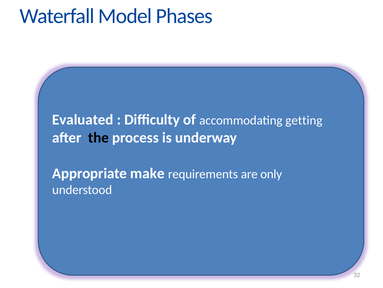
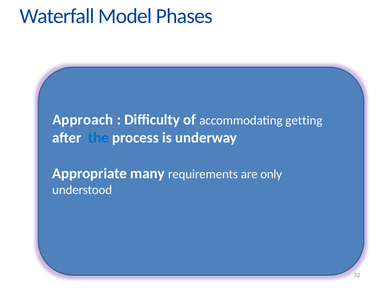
Evaluated: Evaluated -> Approach
the colour: black -> blue
make: make -> many
